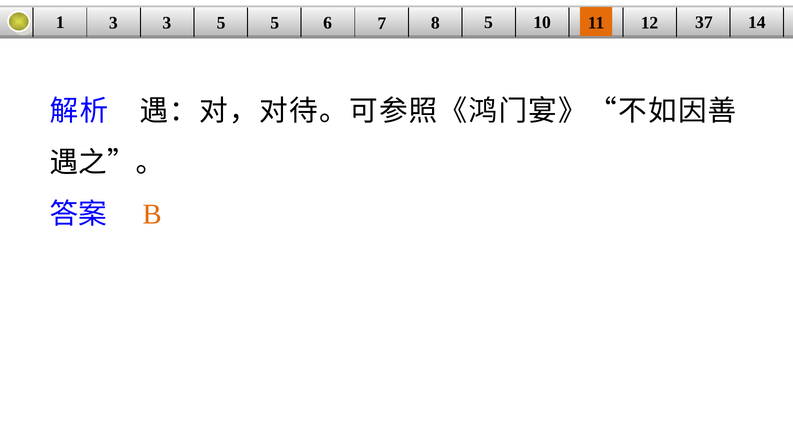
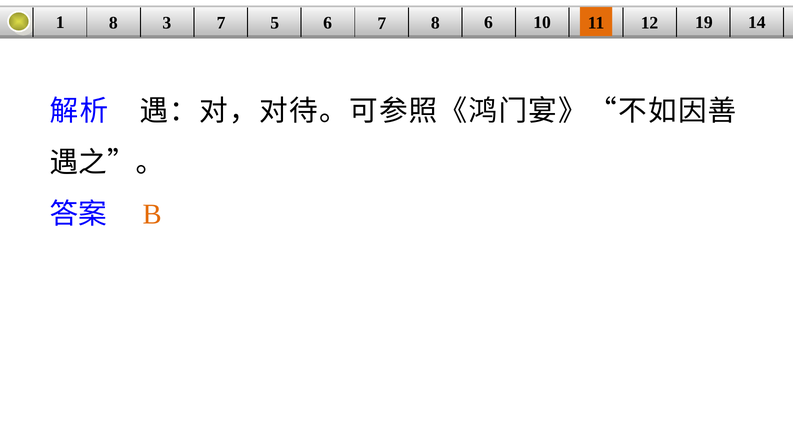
1 3: 3 -> 8
3 5: 5 -> 7
8 5: 5 -> 6
37: 37 -> 19
